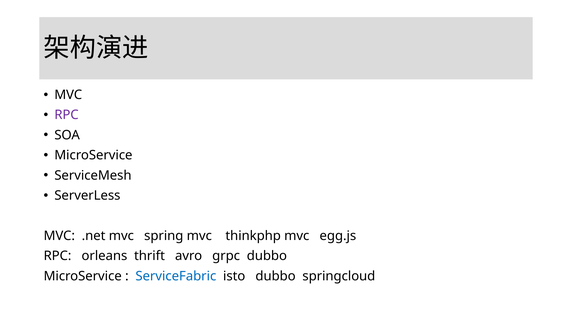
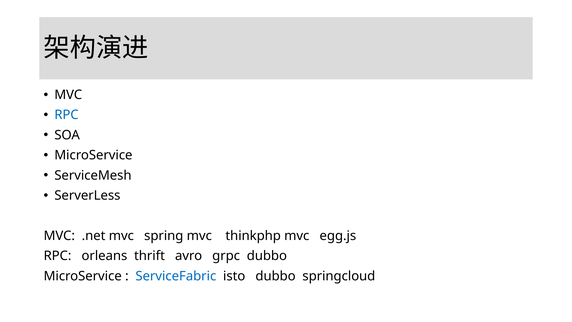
RPC at (66, 115) colour: purple -> blue
